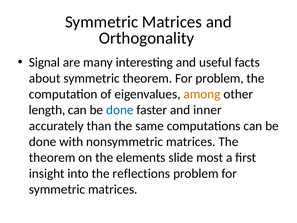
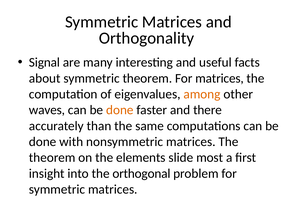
For problem: problem -> matrices
length: length -> waves
done at (120, 110) colour: blue -> orange
inner: inner -> there
reflections: reflections -> orthogonal
